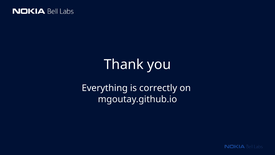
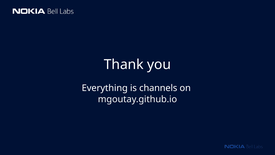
correctly: correctly -> channels
